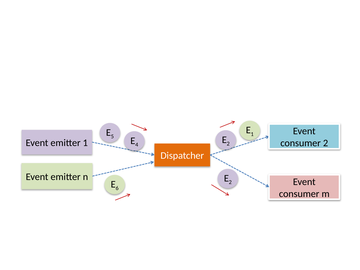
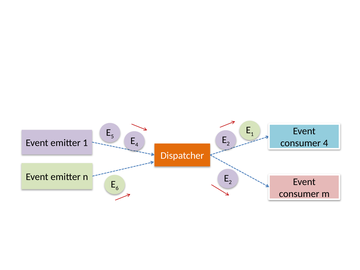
consumer 2: 2 -> 4
